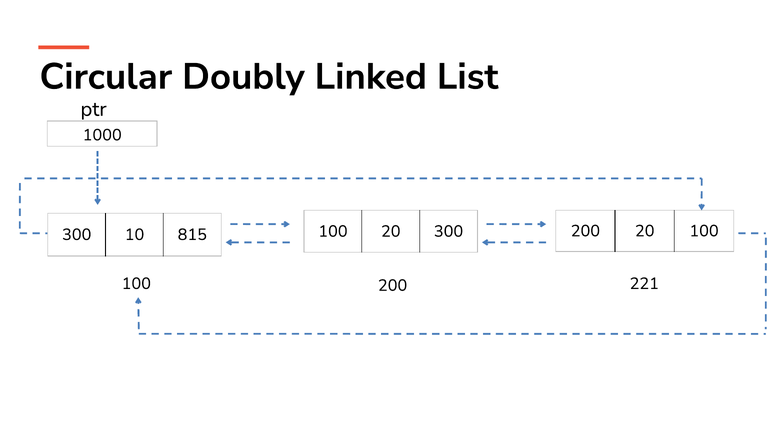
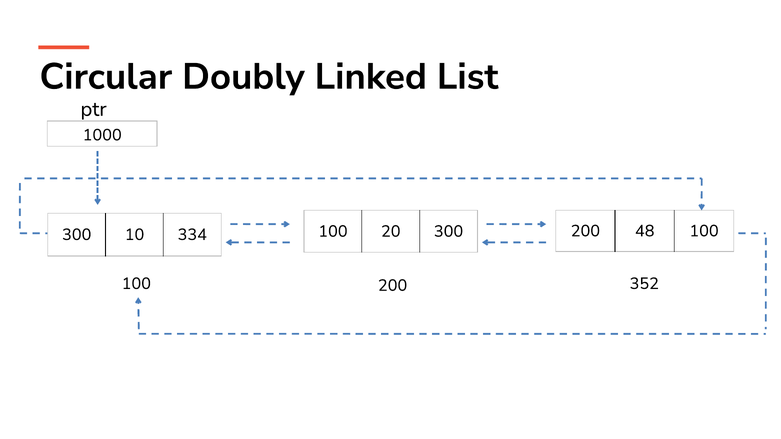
815: 815 -> 334
200 20: 20 -> 48
221: 221 -> 352
